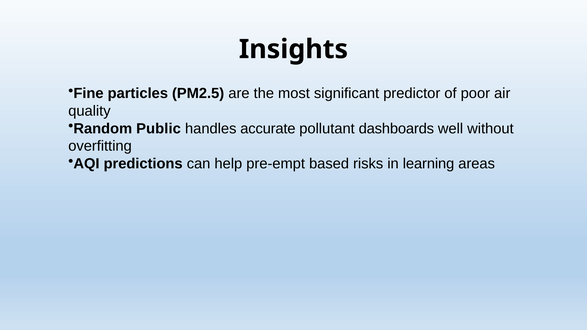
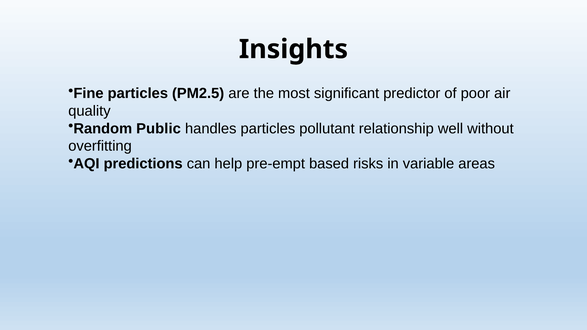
handles accurate: accurate -> particles
dashboards: dashboards -> relationship
learning: learning -> variable
